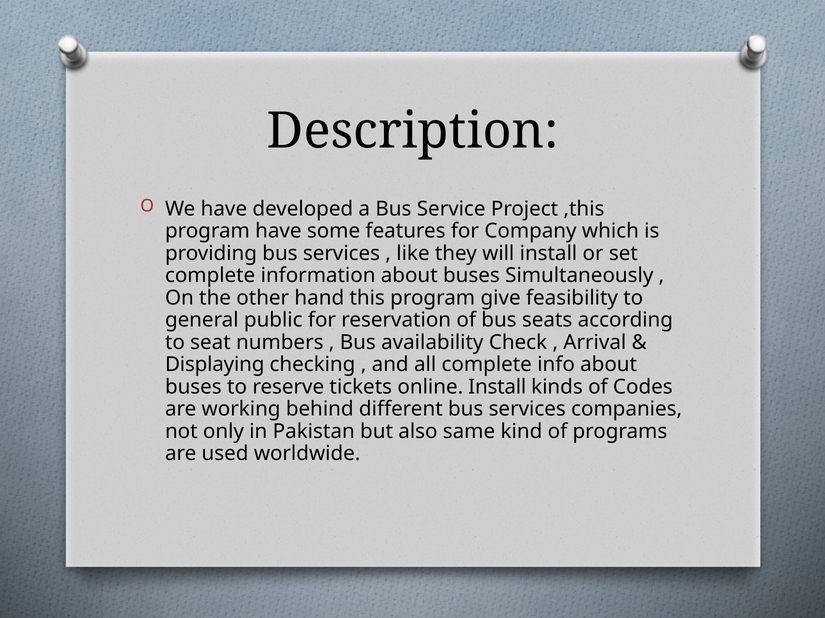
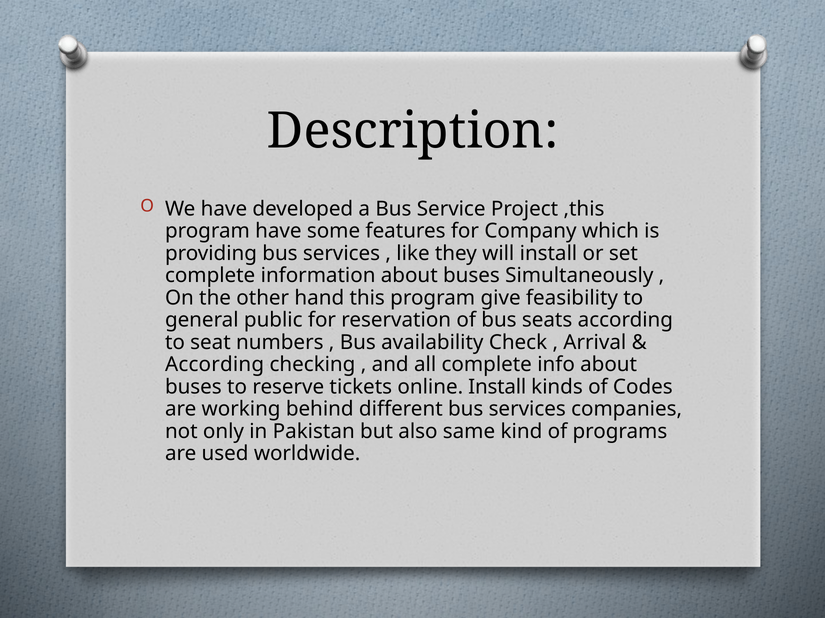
Displaying at (215, 365): Displaying -> According
